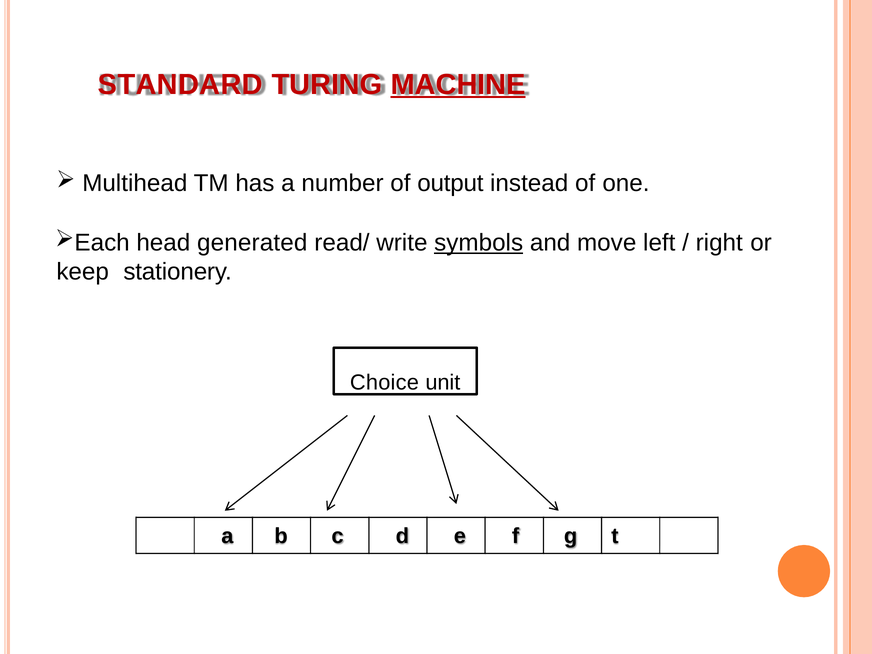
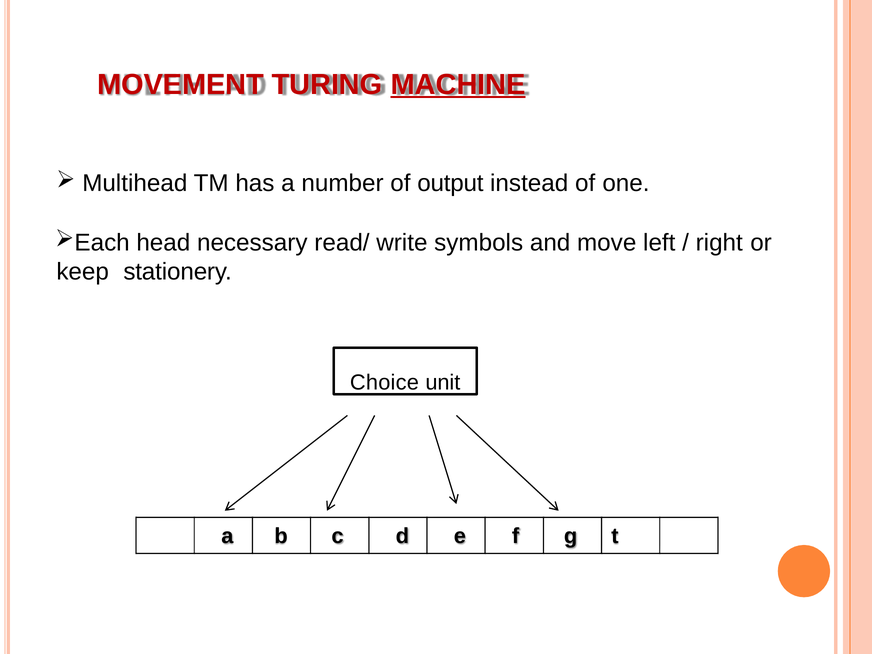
STANDARD: STANDARD -> MOVEMENT
generated: generated -> necessary
symbols underline: present -> none
